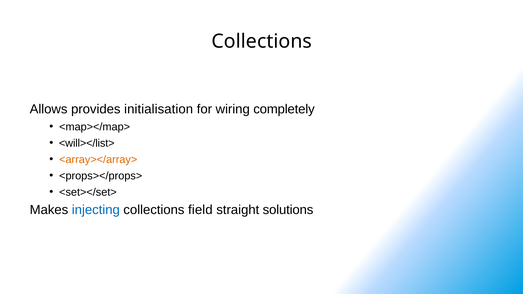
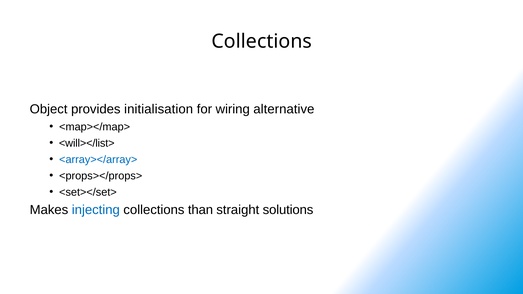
Allows: Allows -> Object
completely: completely -> alternative
<array></array> colour: orange -> blue
field: field -> than
